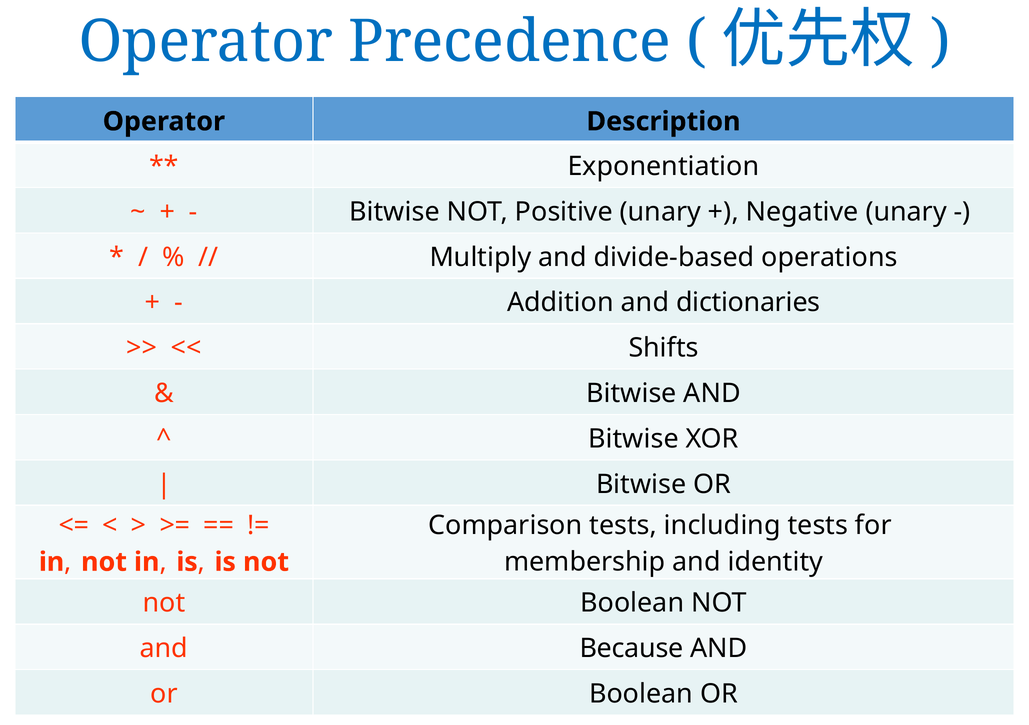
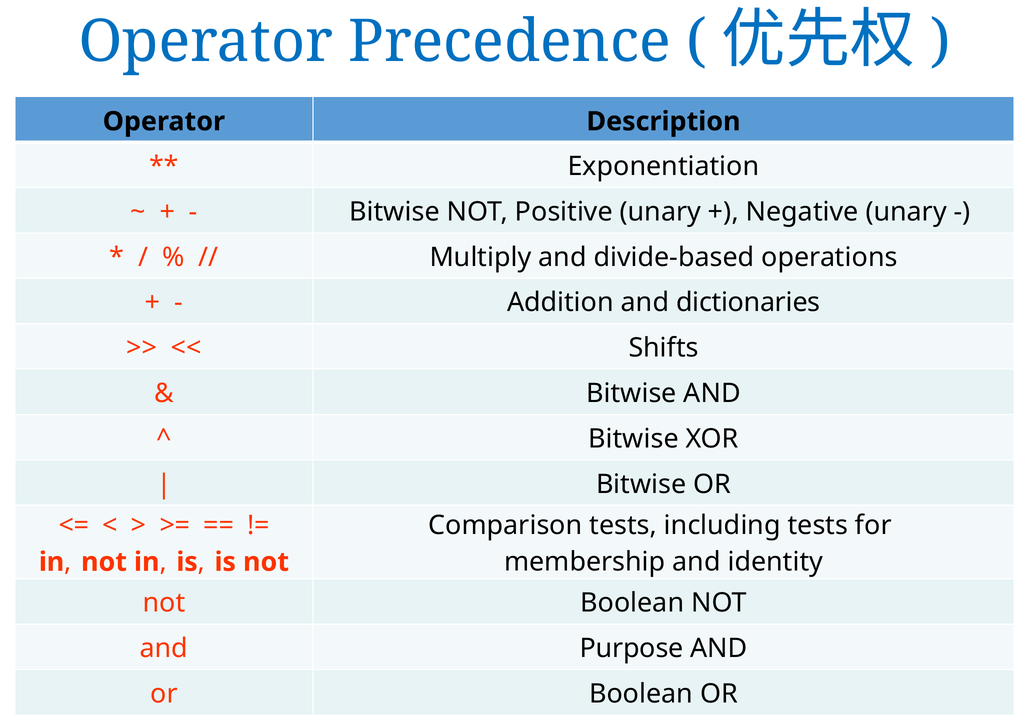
Because: Because -> Purpose
